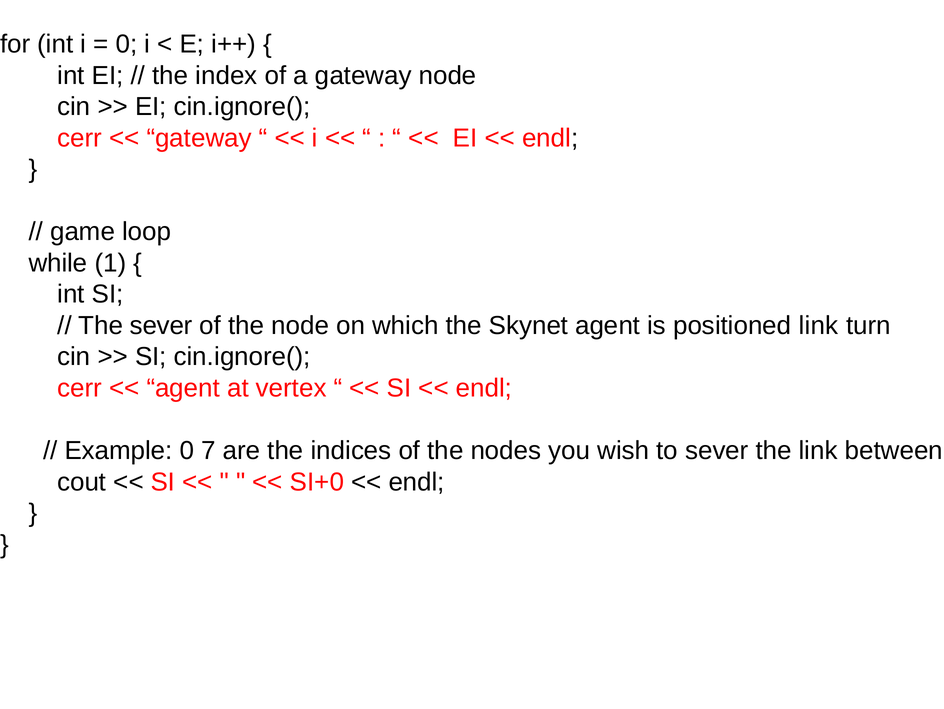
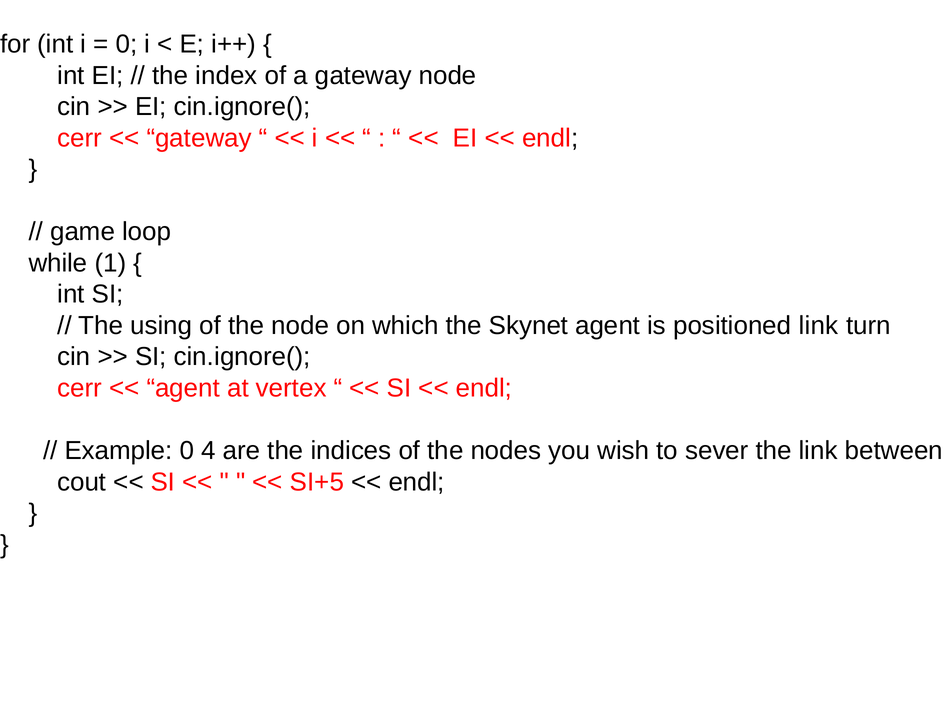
The sever: sever -> using
7: 7 -> 4
SI+0: SI+0 -> SI+5
